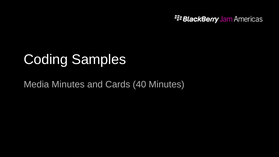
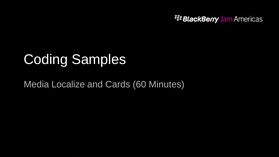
Media Minutes: Minutes -> Localize
40: 40 -> 60
